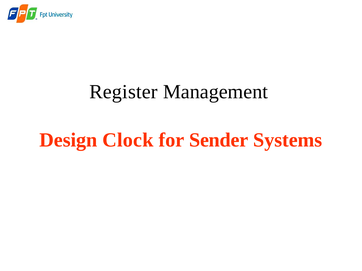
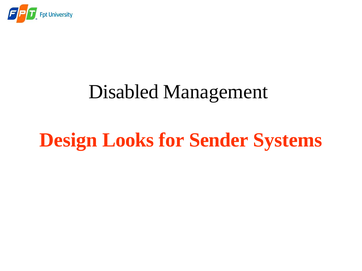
Register: Register -> Disabled
Clock: Clock -> Looks
